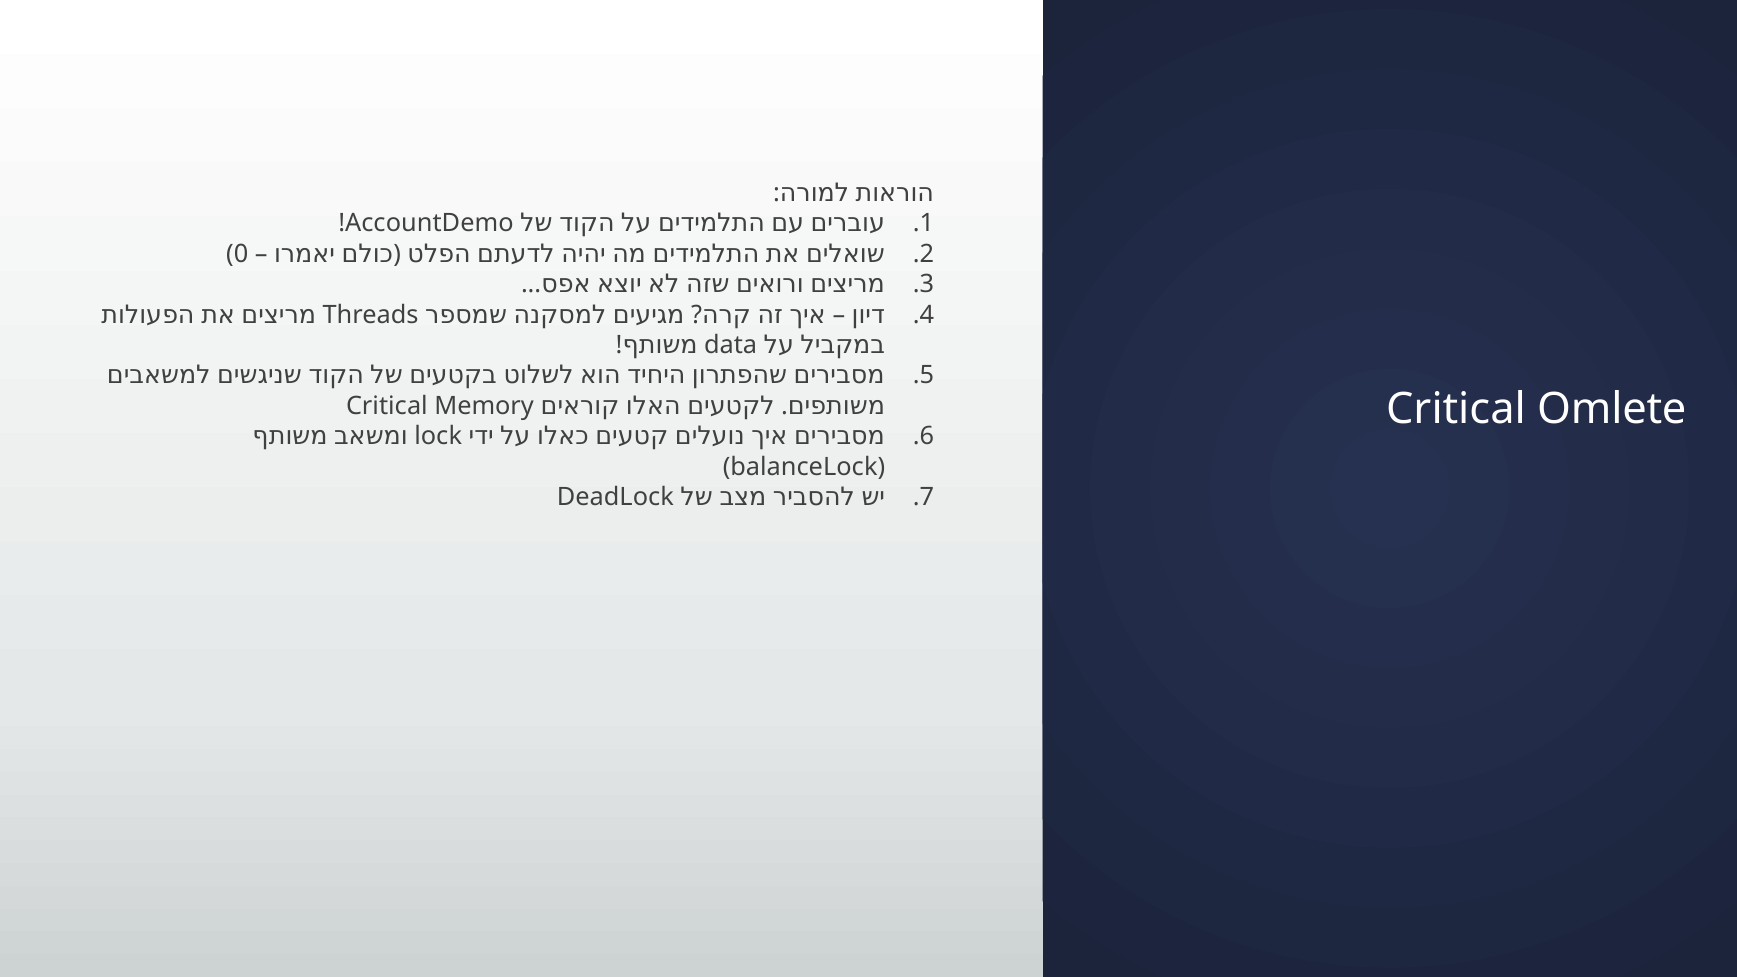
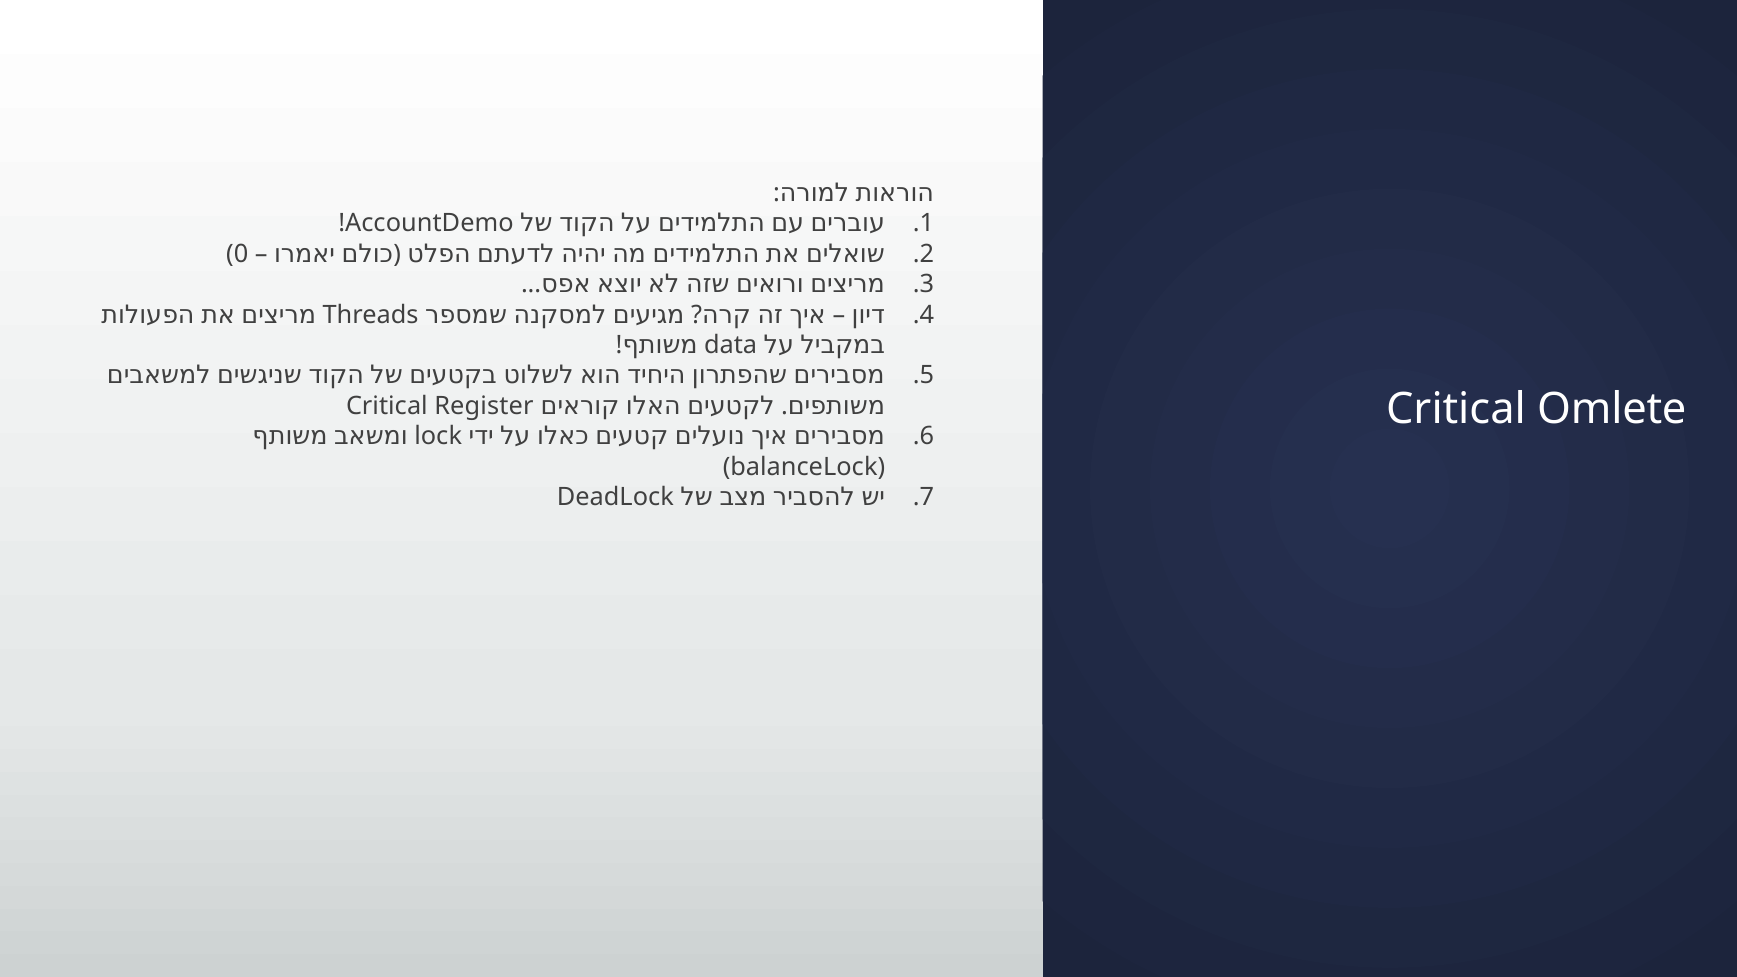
Memory: Memory -> Register
